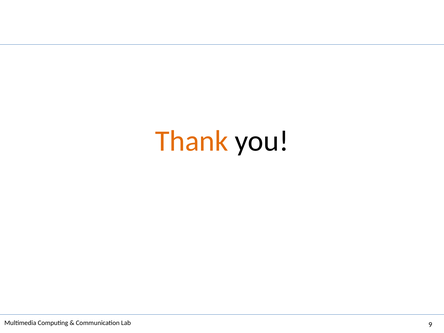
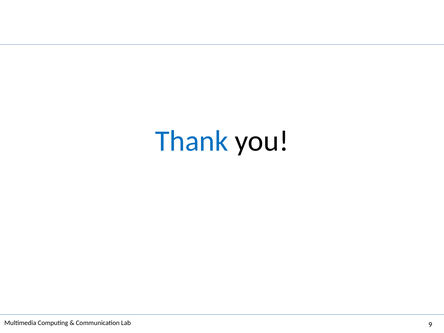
Thank colour: orange -> blue
